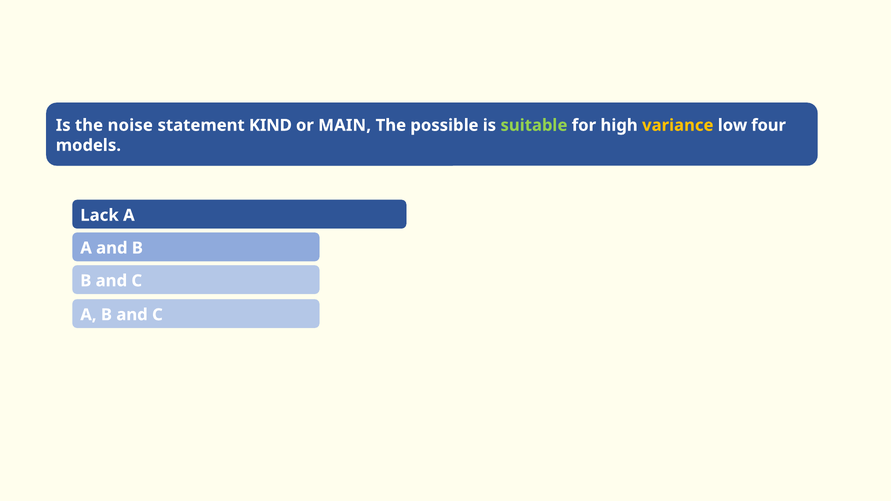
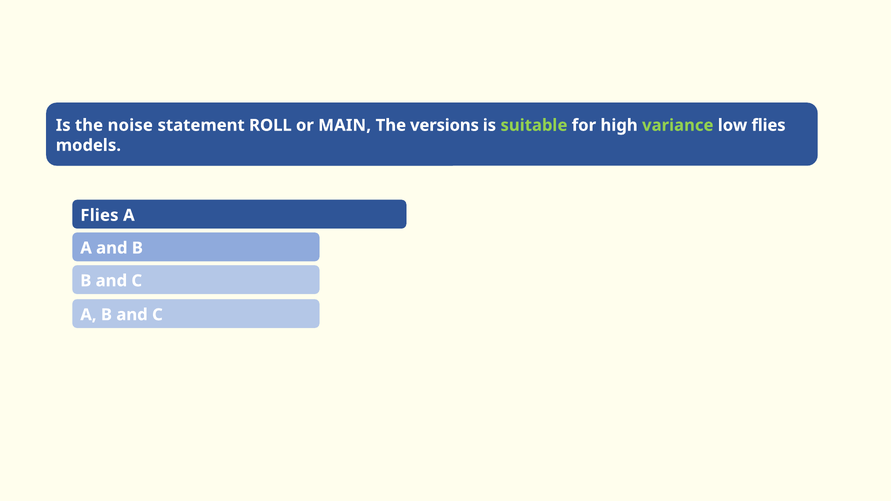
KIND: KIND -> ROLL
possible: possible -> versions
variance colour: yellow -> light green
low four: four -> flies
Lack at (99, 215): Lack -> Flies
